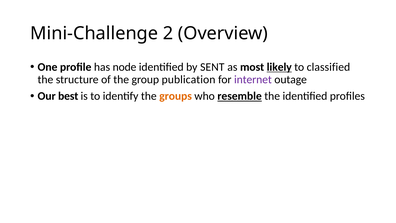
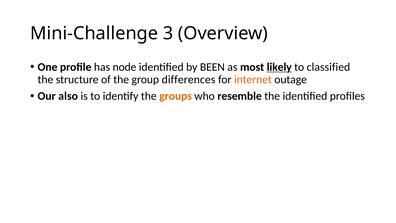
2: 2 -> 3
SENT: SENT -> BEEN
publication: publication -> differences
internet colour: purple -> orange
best: best -> also
resemble underline: present -> none
